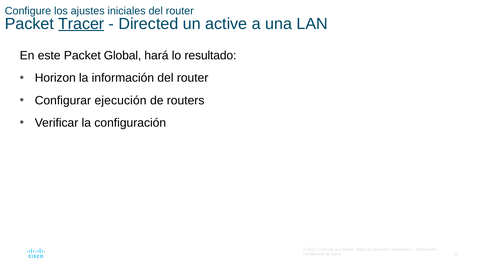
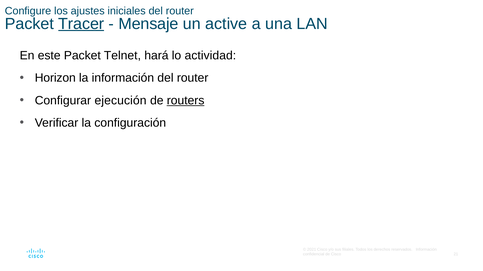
Directed: Directed -> Mensaje
Global: Global -> Telnet
resultado: resultado -> actividad
routers underline: none -> present
